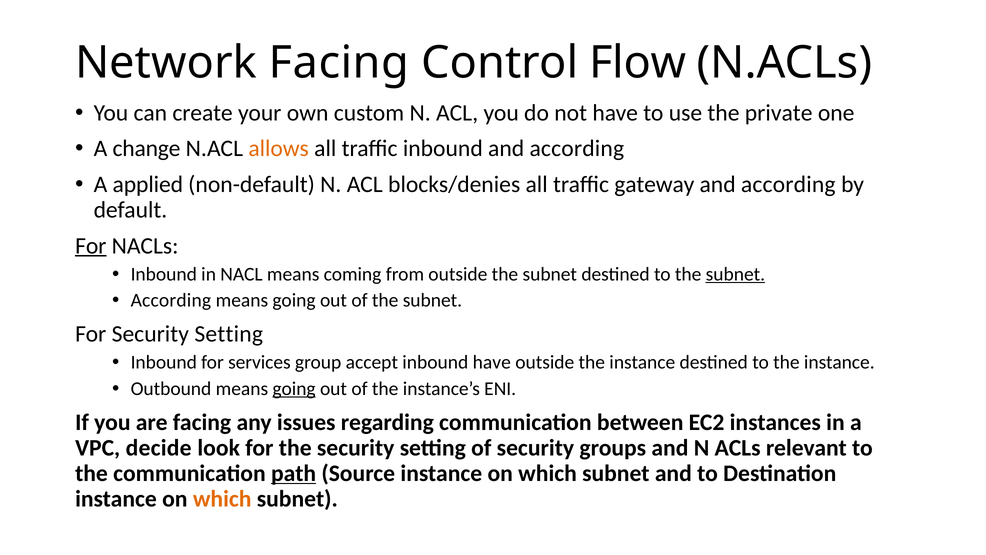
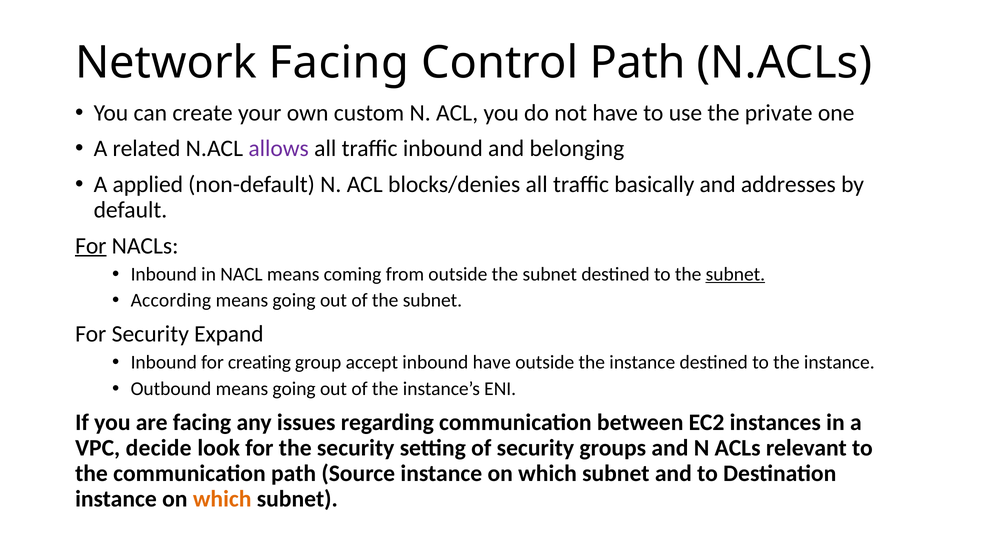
Control Flow: Flow -> Path
change: change -> related
allows colour: orange -> purple
inbound and according: according -> belonging
gateway: gateway -> basically
according at (788, 184): according -> addresses
For Security Setting: Setting -> Expand
services: services -> creating
going at (294, 388) underline: present -> none
path at (294, 473) underline: present -> none
